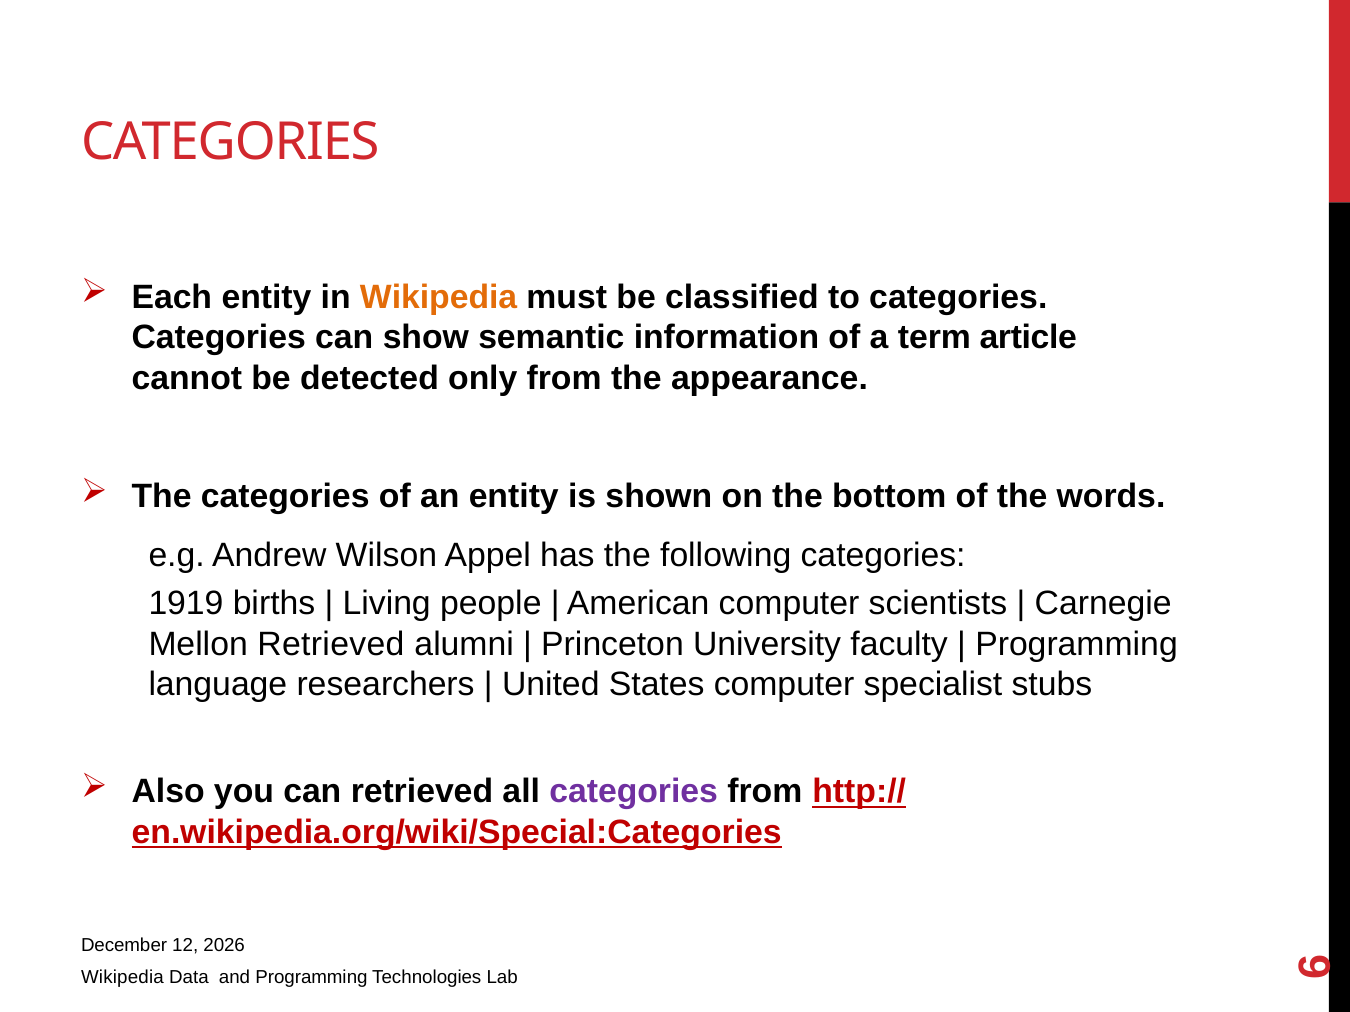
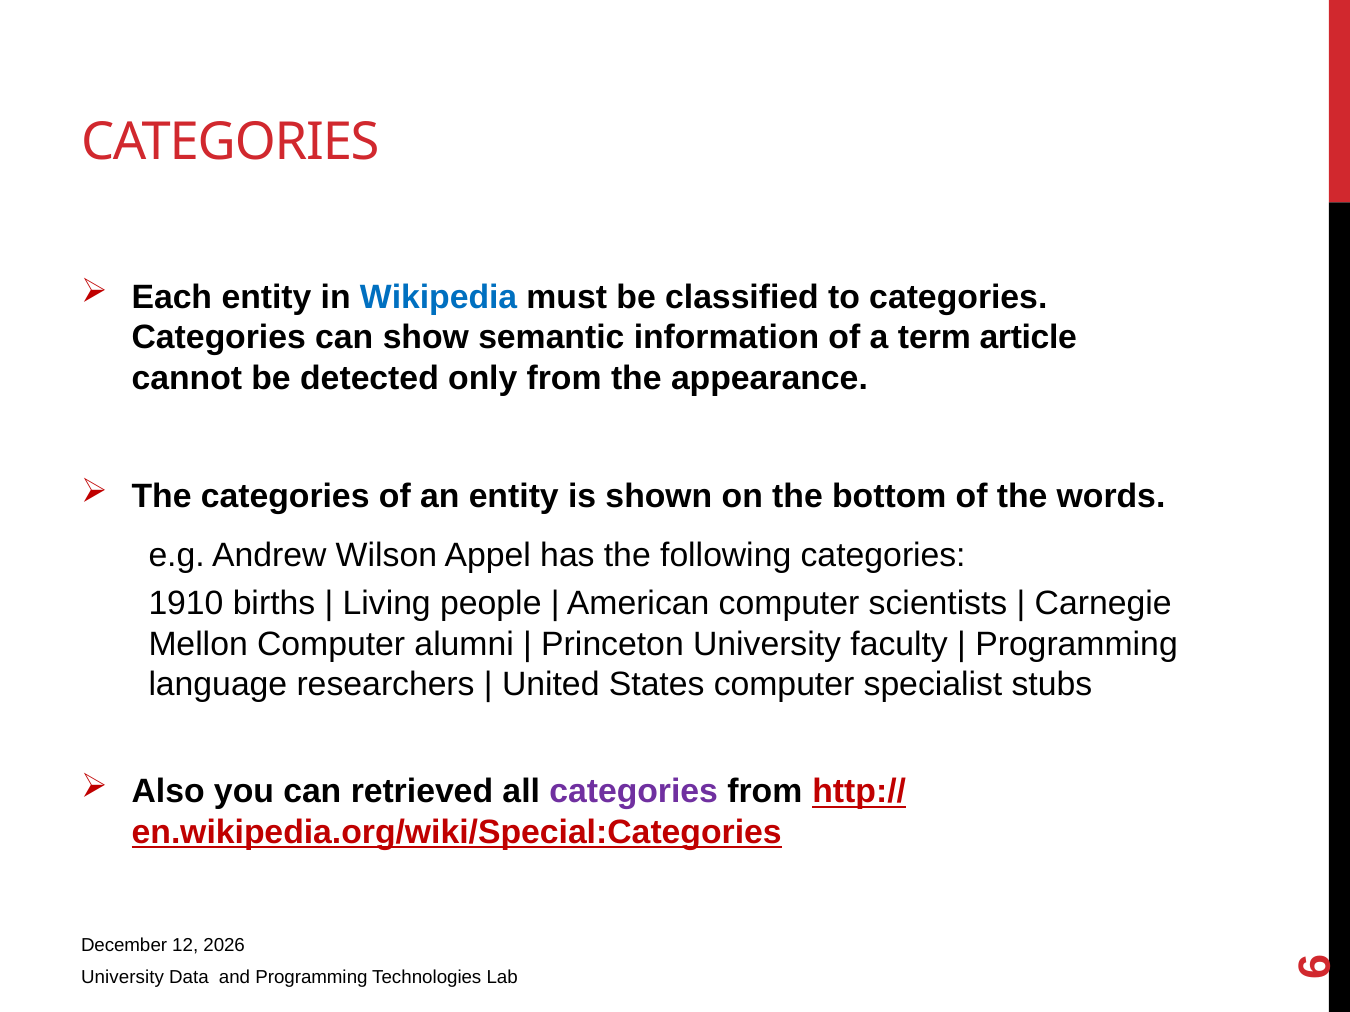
Wikipedia at (439, 297) colour: orange -> blue
1919: 1919 -> 1910
Mellon Retrieved: Retrieved -> Computer
Wikipedia at (122, 978): Wikipedia -> University
